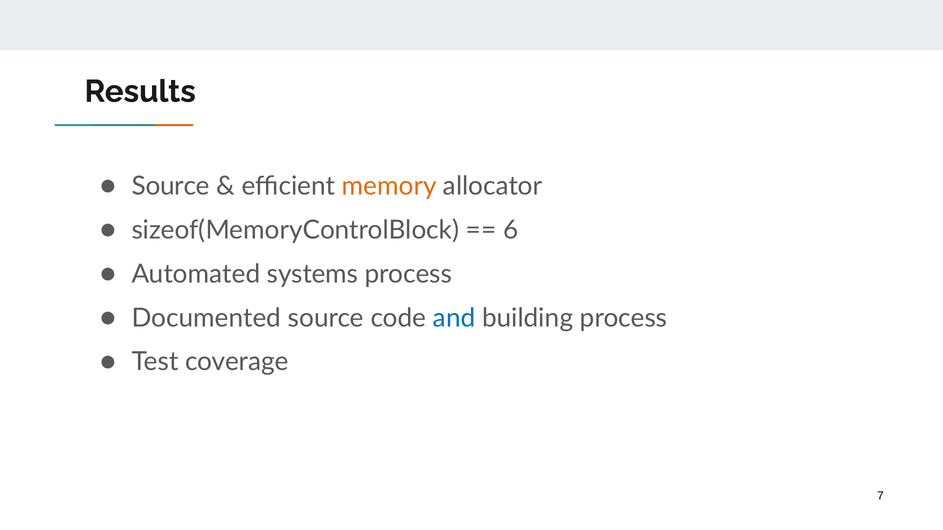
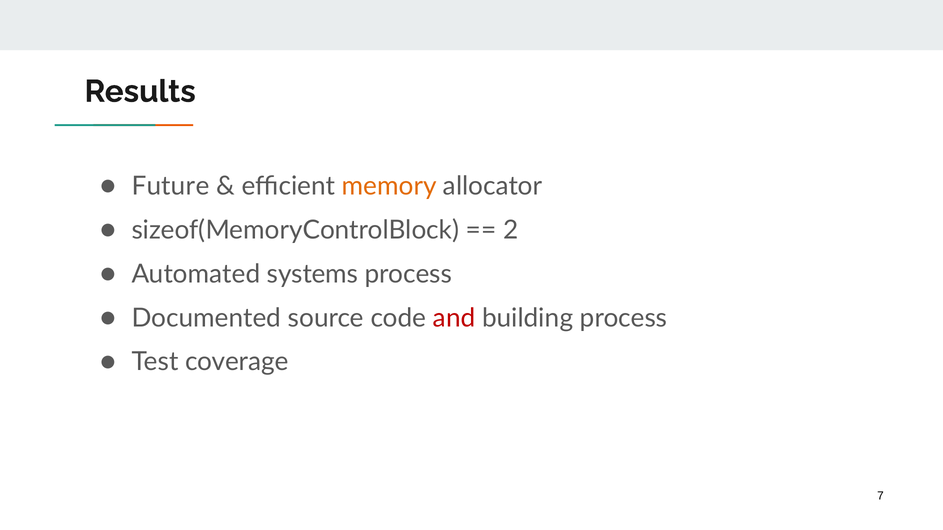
Source at (171, 186): Source -> Future
6: 6 -> 2
and colour: blue -> red
